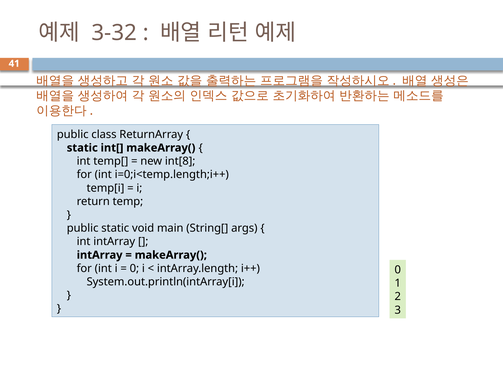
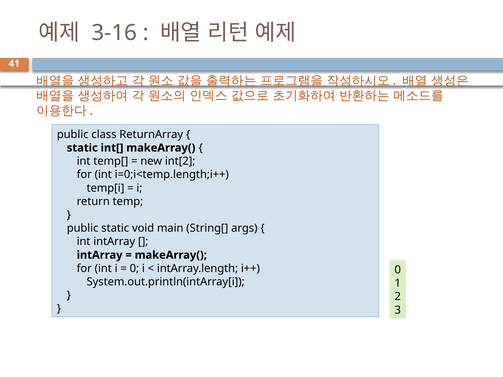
3-32: 3-32 -> 3-16
int[8: int[8 -> int[2
